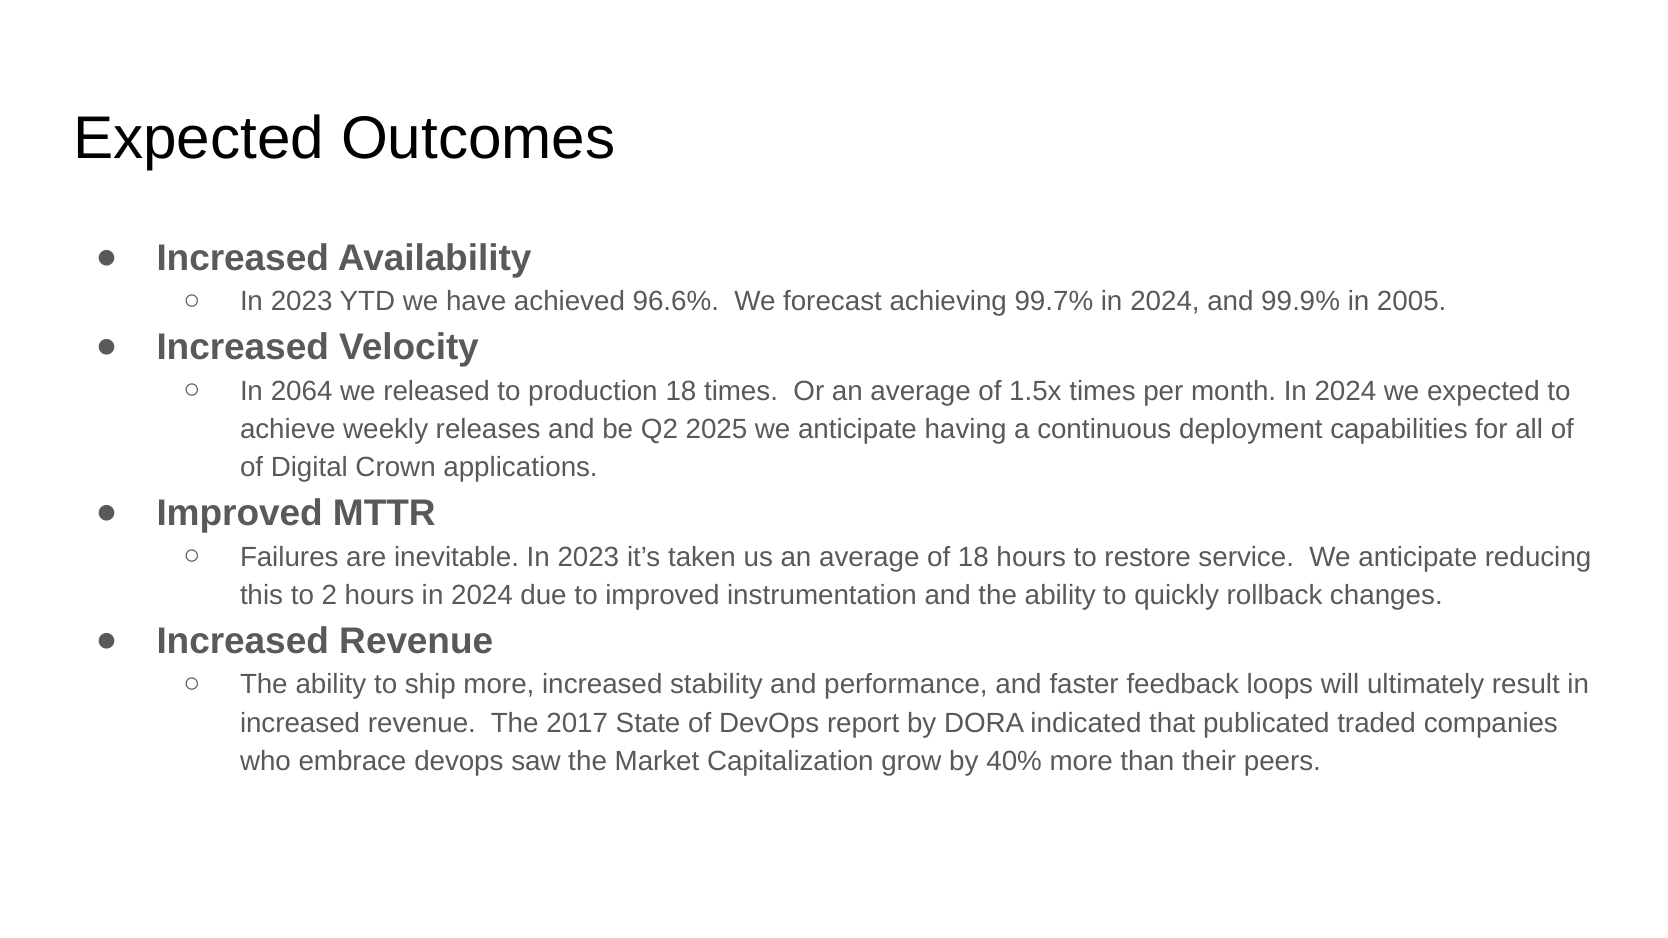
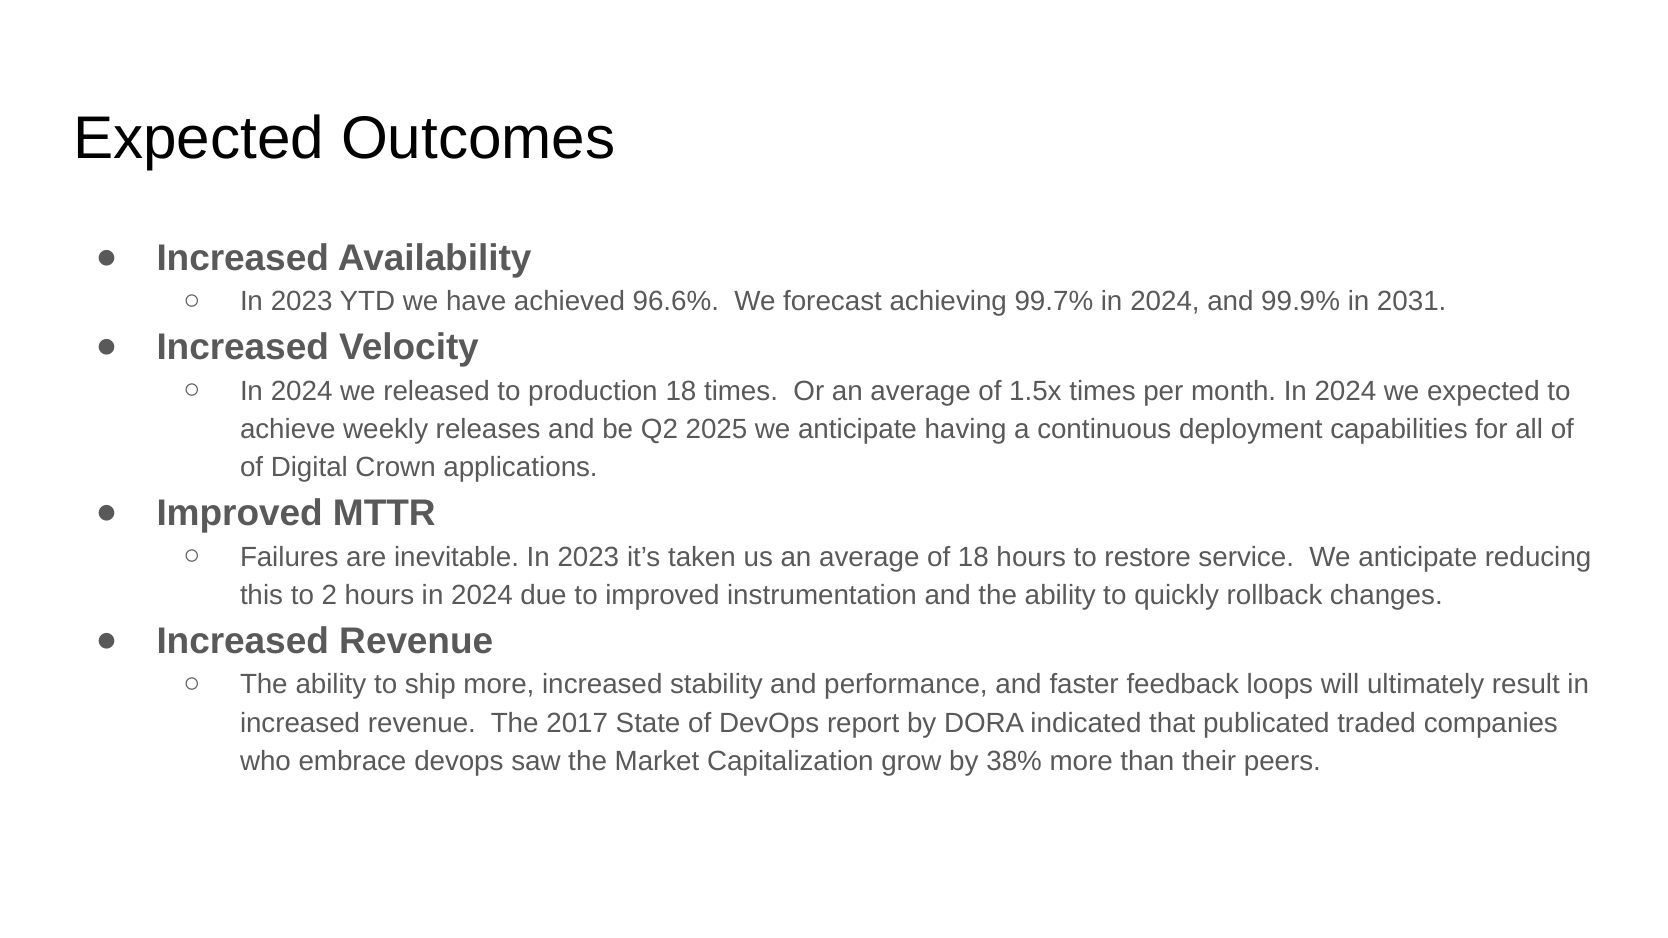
2005: 2005 -> 2031
2064 at (302, 391): 2064 -> 2024
40%: 40% -> 38%
